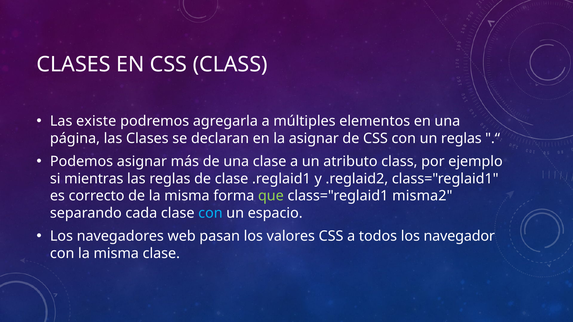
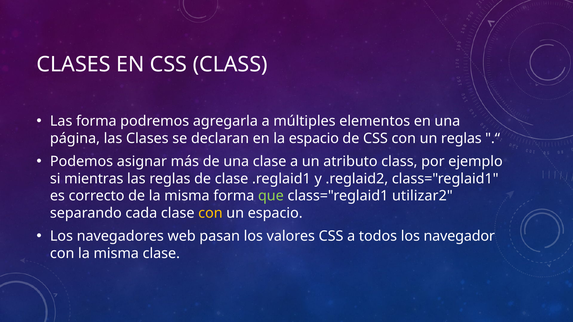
Las existe: existe -> forma
la asignar: asignar -> espacio
misma2: misma2 -> utilizar2
con at (210, 213) colour: light blue -> yellow
